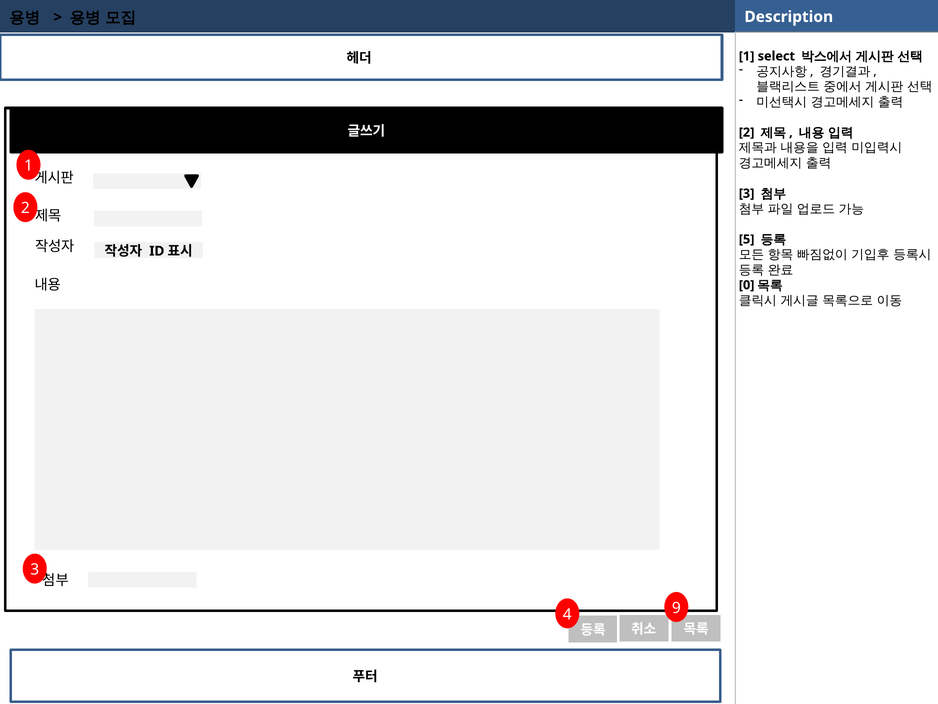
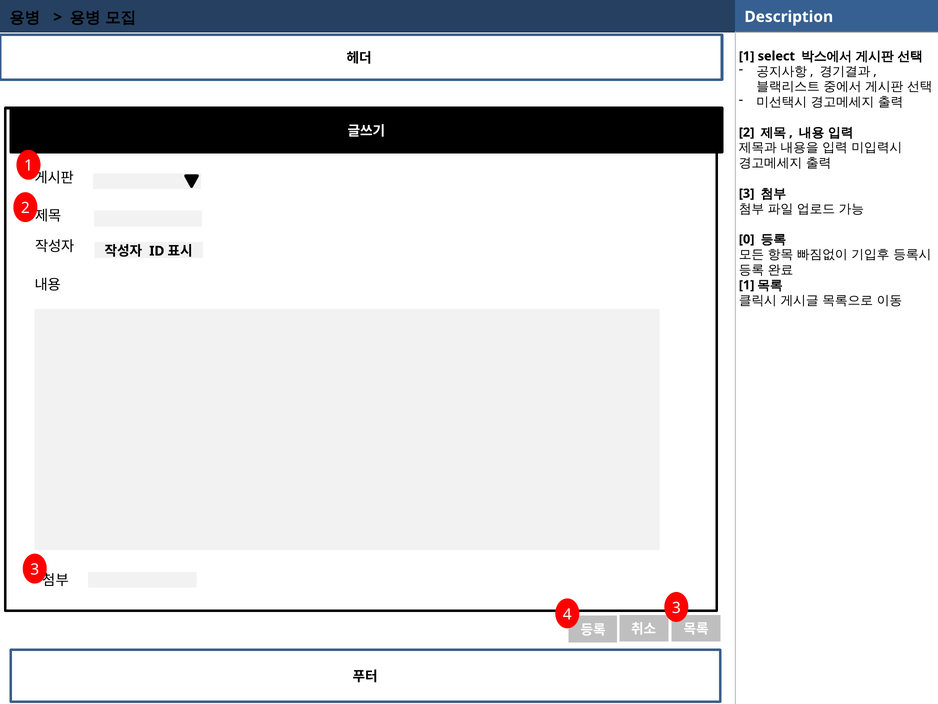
5: 5 -> 0
0 at (747, 285): 0 -> 1
4 9: 9 -> 3
